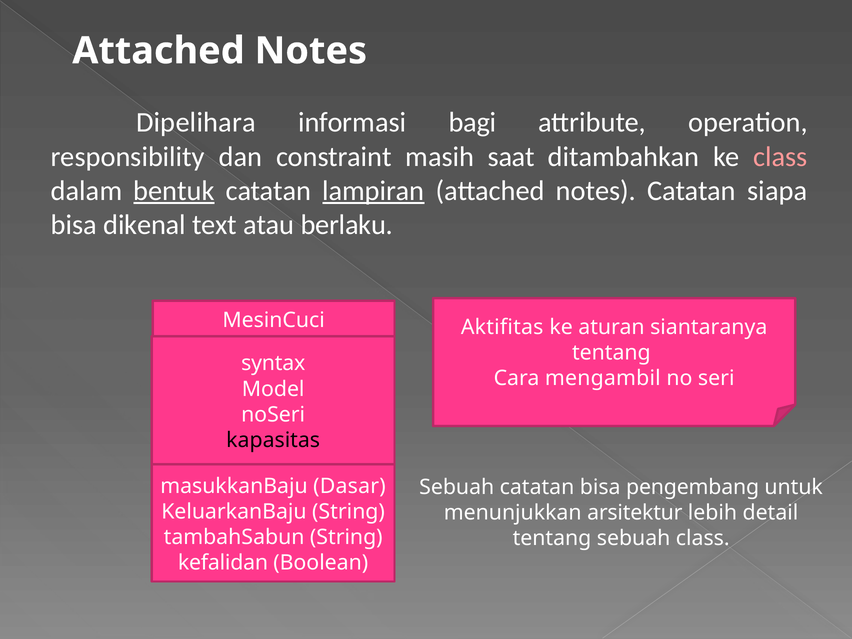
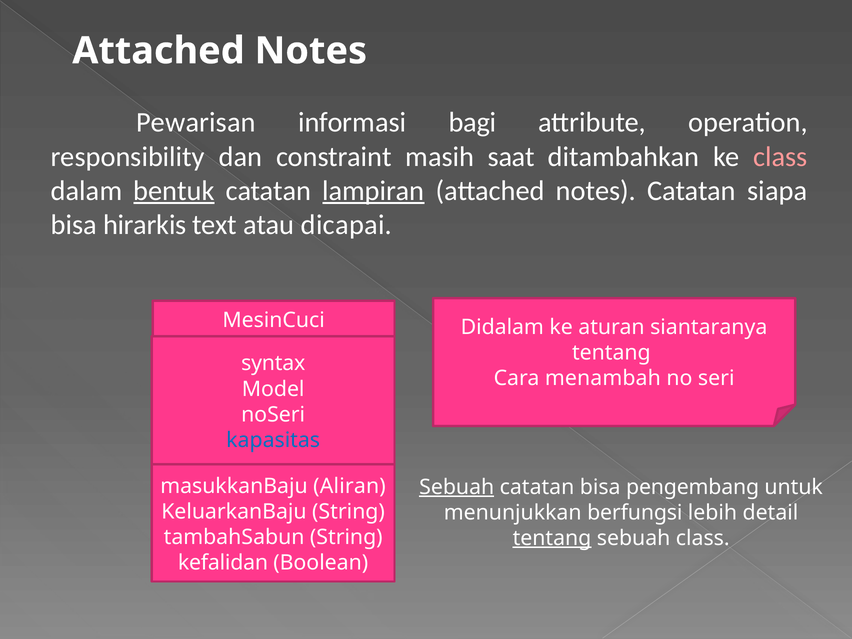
Dipelihara: Dipelihara -> Pewarisan
dikenal: dikenal -> hirarkis
berlaku: berlaku -> dicapai
Aktifitas: Aktifitas -> Didalam
mengambil: mengambil -> menambah
kapasitas colour: black -> blue
Dasar: Dasar -> Aliran
Sebuah at (457, 487) underline: none -> present
arsitektur: arsitektur -> berfungsi
tentang at (552, 538) underline: none -> present
